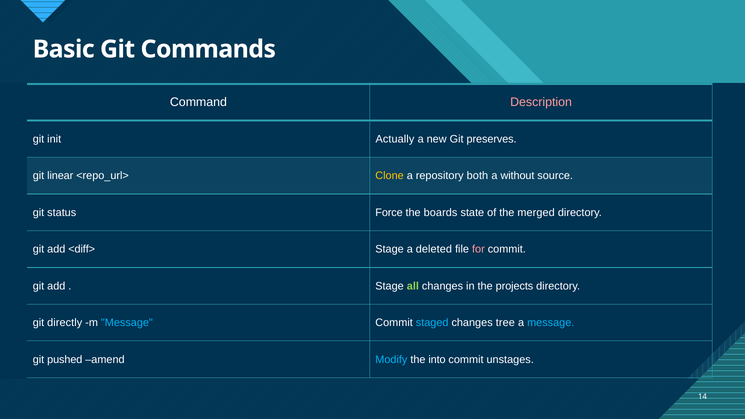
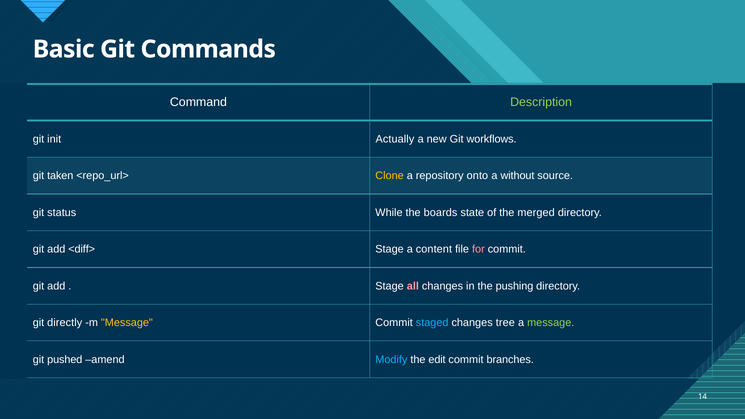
Description colour: pink -> light green
preserves: preserves -> workflows
linear: linear -> taken
both: both -> onto
Force: Force -> While
deleted: deleted -> content
all colour: light green -> pink
projects: projects -> pushing
Message at (127, 323) colour: light blue -> yellow
message at (551, 323) colour: light blue -> light green
the into: into -> edit
unstages: unstages -> branches
